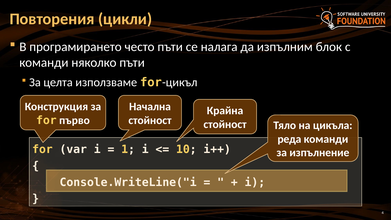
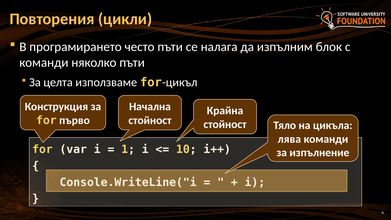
реда: реда -> лява
